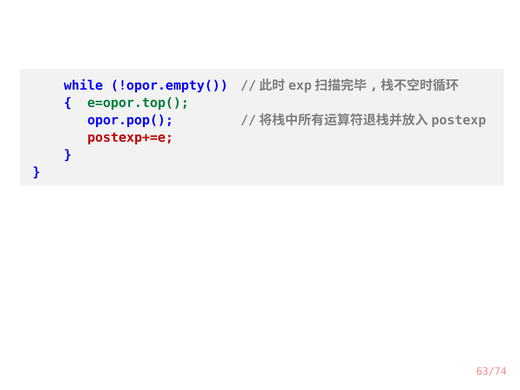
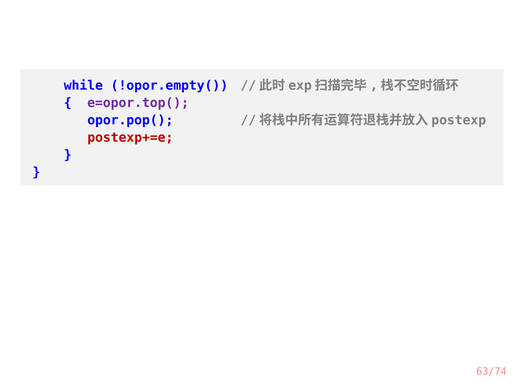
e=opor.top( colour: green -> purple
